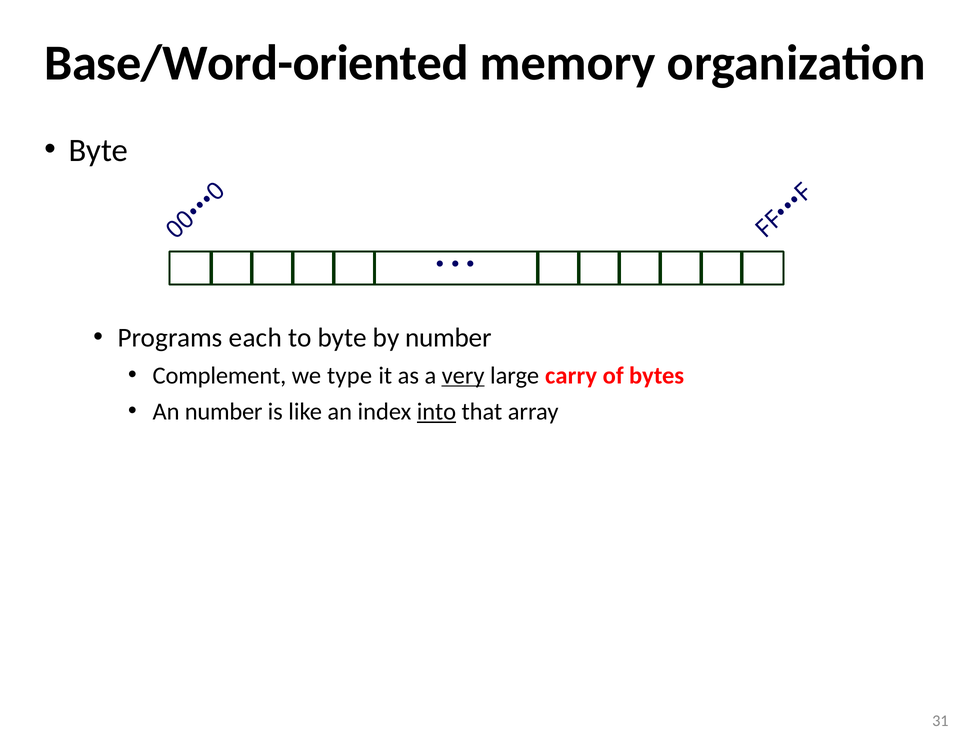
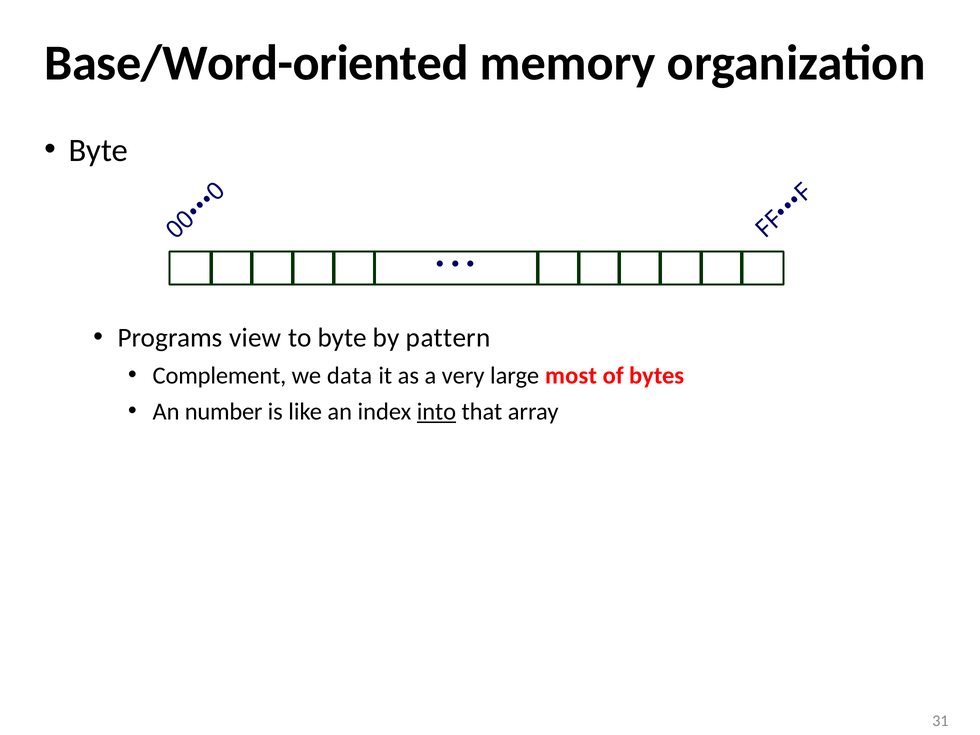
each: each -> view
by number: number -> pattern
type: type -> data
very underline: present -> none
carry: carry -> most
